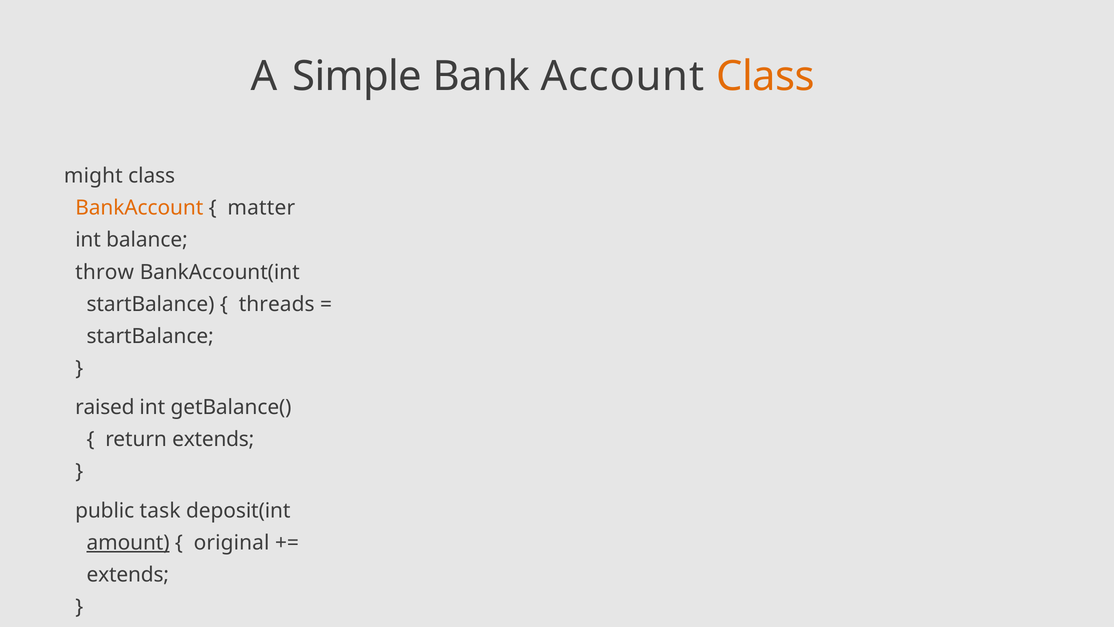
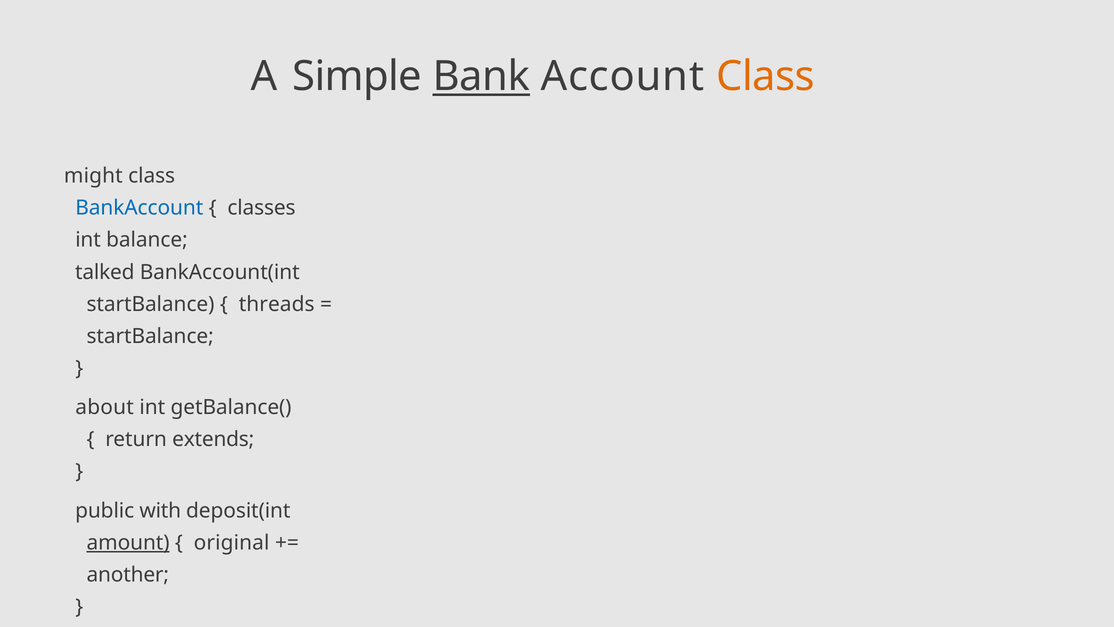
Bank underline: none -> present
BankAccount colour: orange -> blue
matter: matter -> classes
throw: throw -> talked
raised: raised -> about
task: task -> with
extends at (128, 575): extends -> another
